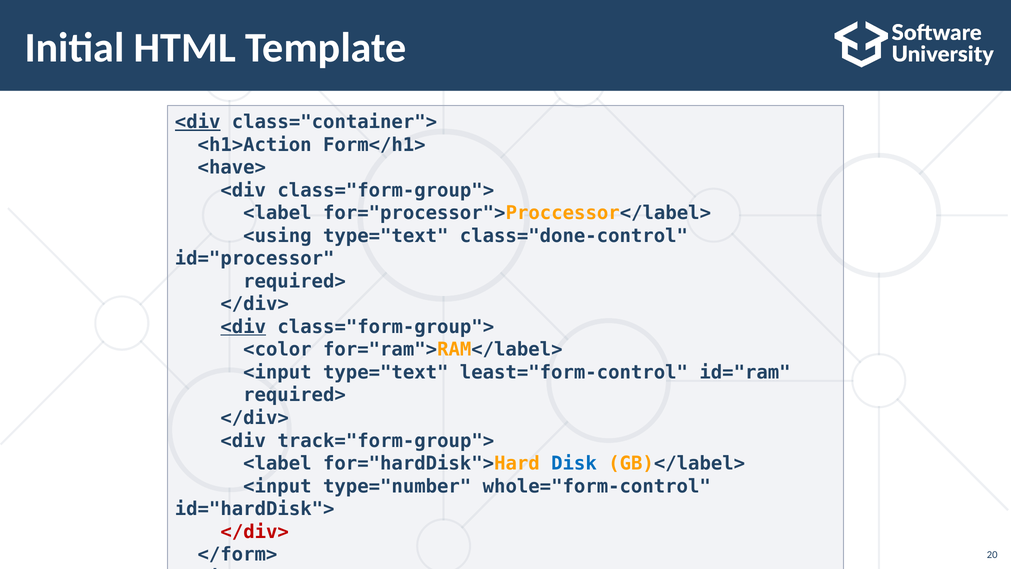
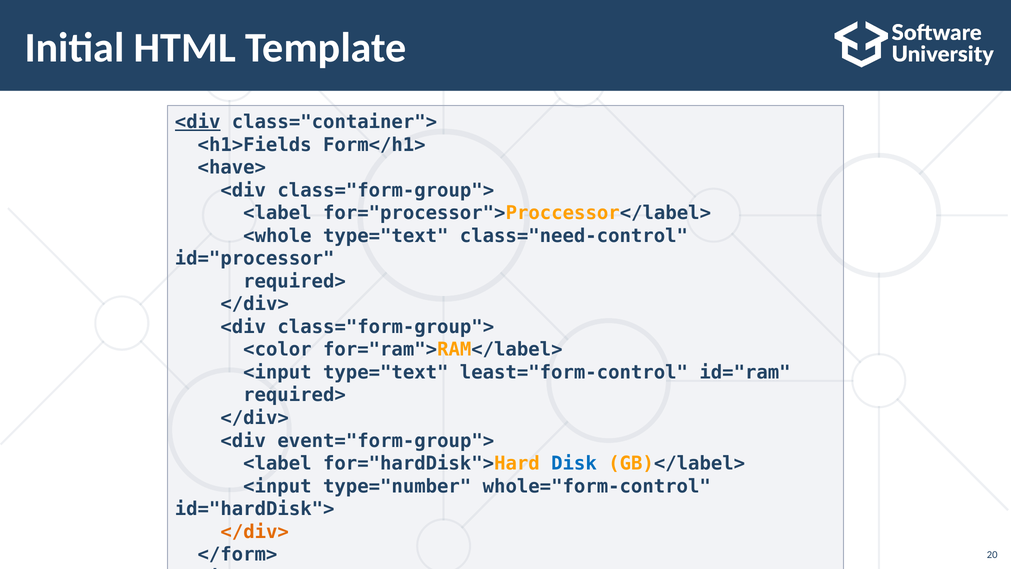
<h1>Action: <h1>Action -> <h1>Fields
<using: <using -> <whole
class="done-control: class="done-control -> class="need-control
<div at (243, 327) underline: present -> none
track="form-group">: track="form-group"> -> event="form-group">
</div> at (255, 531) colour: red -> orange
